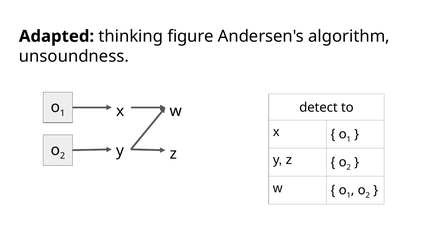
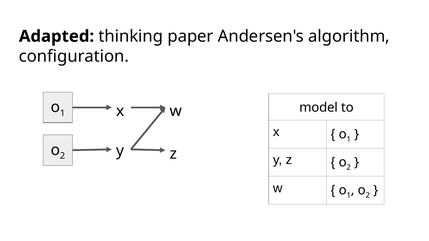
figure: figure -> paper
unsoundness: unsoundness -> configuration
detect: detect -> model
